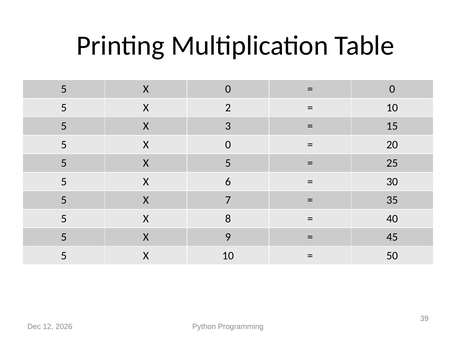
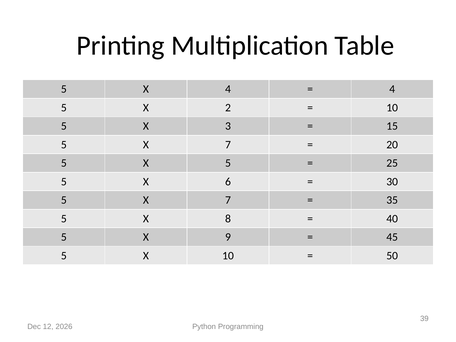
0 at (228, 89): 0 -> 4
0 at (392, 89): 0 -> 4
0 at (228, 145): 0 -> 7
